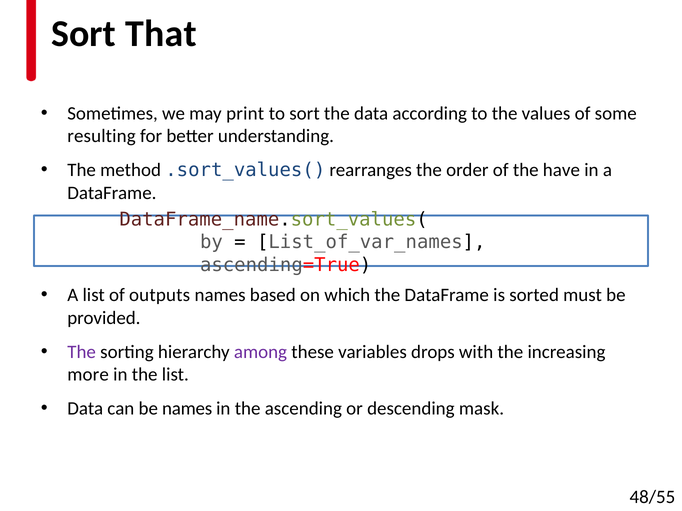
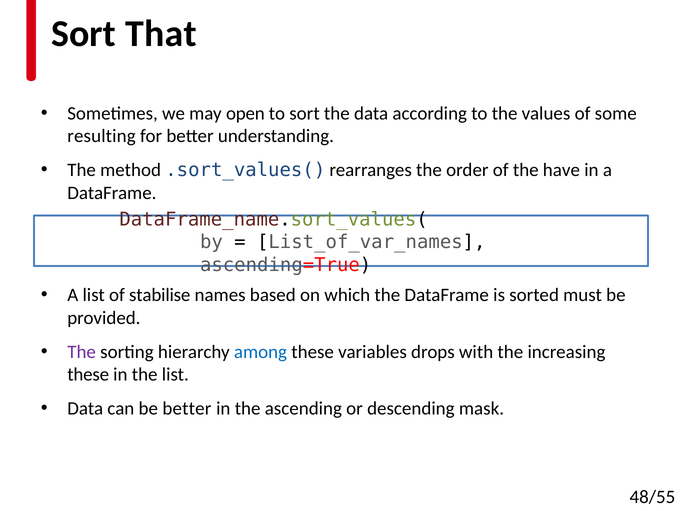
print: print -> open
outputs: outputs -> stabilise
among colour: purple -> blue
more at (88, 375): more -> these
be names: names -> better
